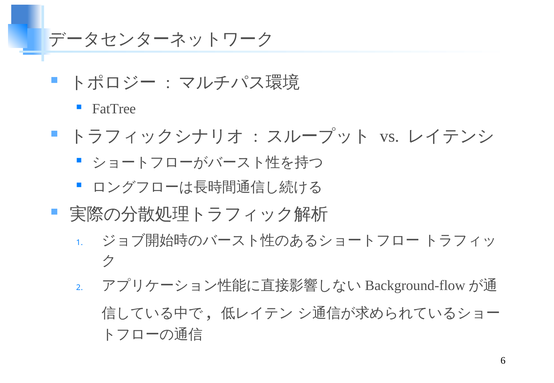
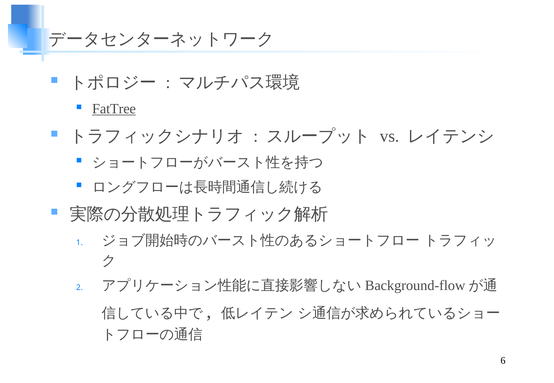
FatTree underline: none -> present
